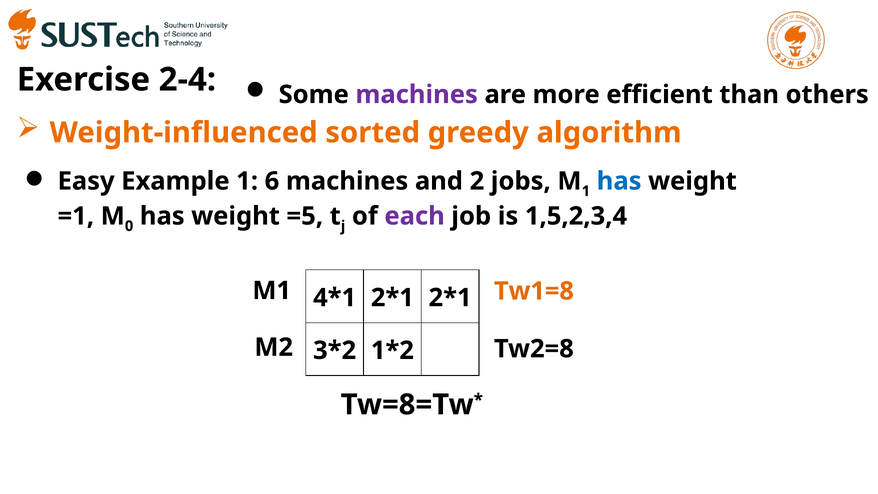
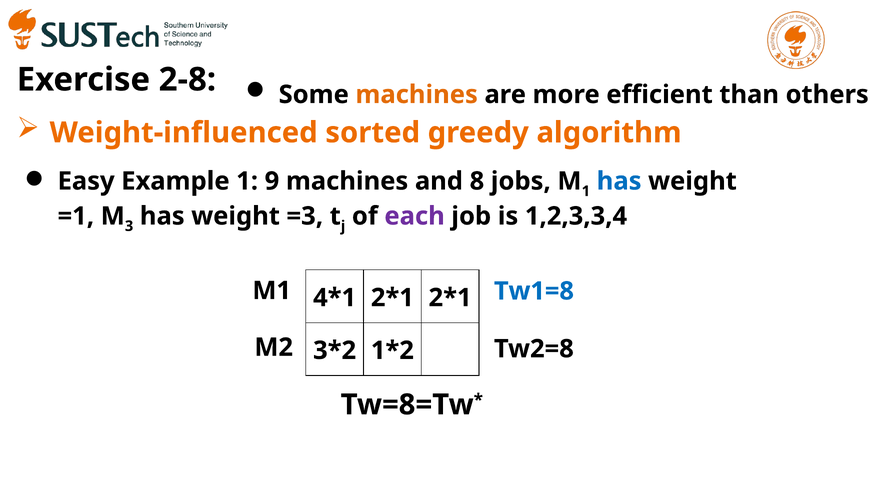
2-4: 2-4 -> 2-8
machines at (417, 95) colour: purple -> orange
6: 6 -> 9
2: 2 -> 8
0: 0 -> 3
=5: =5 -> =3
1,5,2,3,4: 1,5,2,3,4 -> 1,2,3,3,4
Tw1=8 colour: orange -> blue
